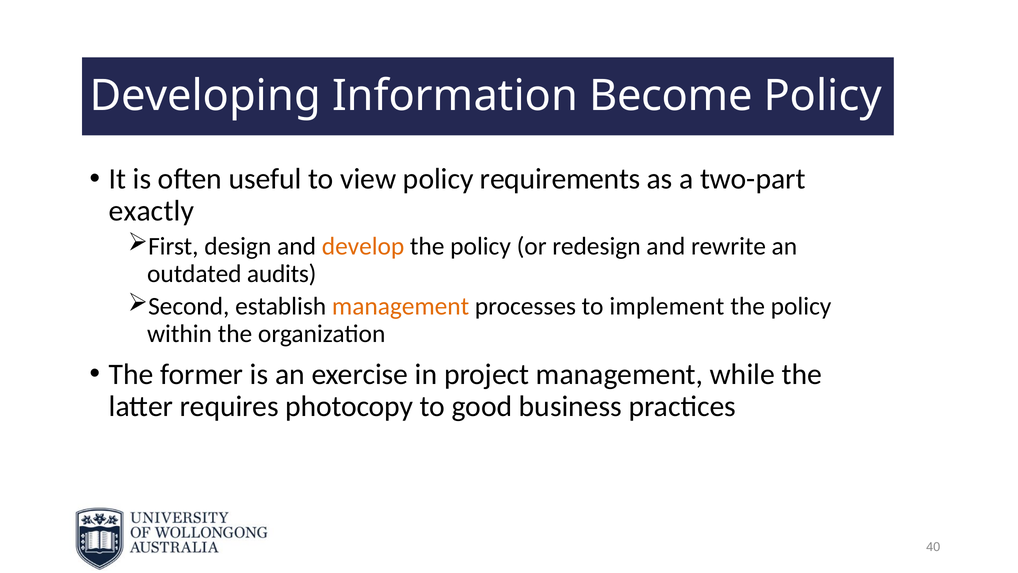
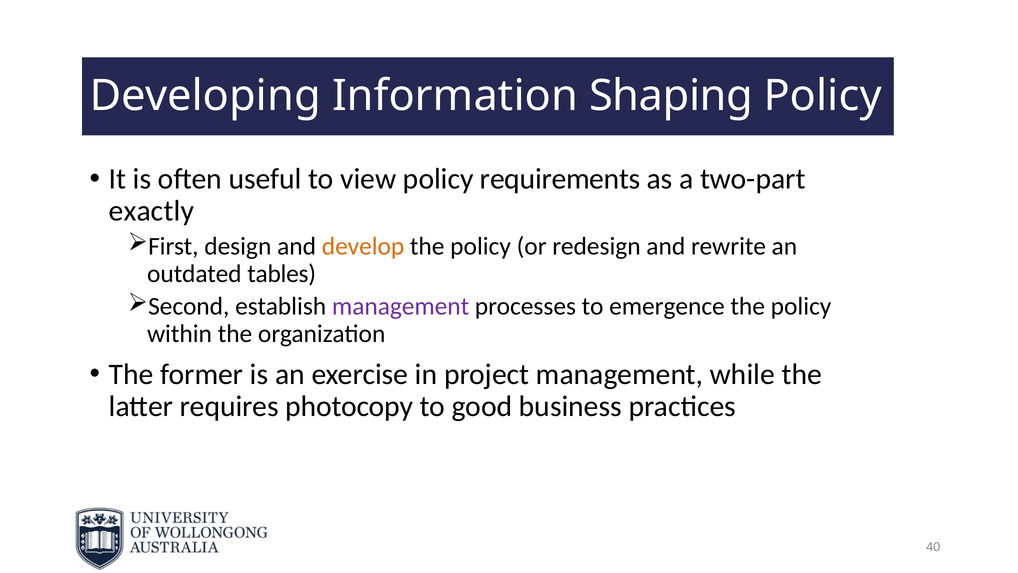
Become: Become -> Shaping
audits: audits -> tables
management at (401, 306) colour: orange -> purple
implement: implement -> emergence
